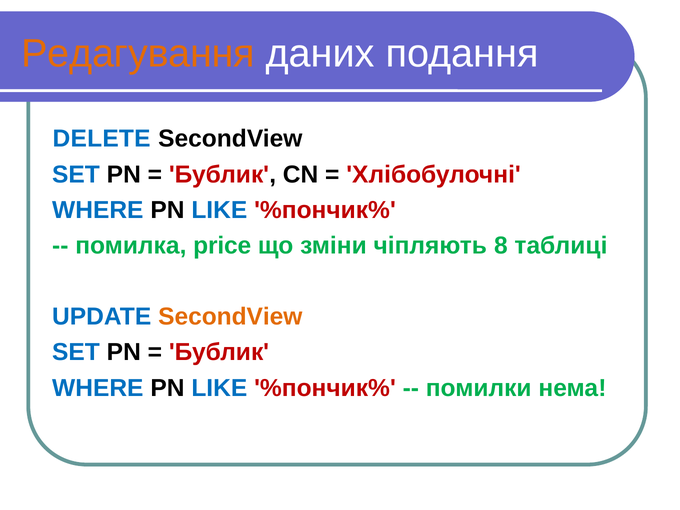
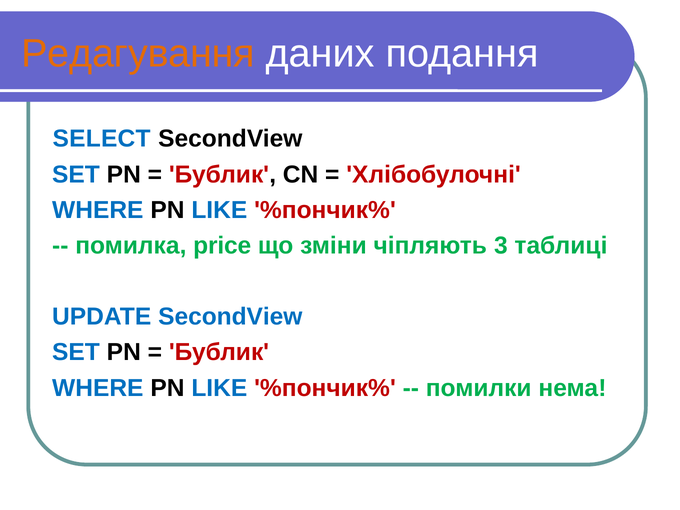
DELETE: DELETE -> SELECT
8: 8 -> 3
SecondView at (230, 317) colour: orange -> blue
